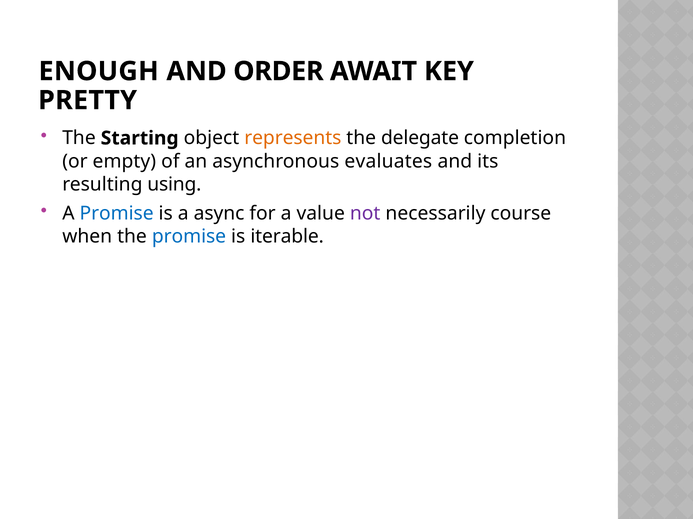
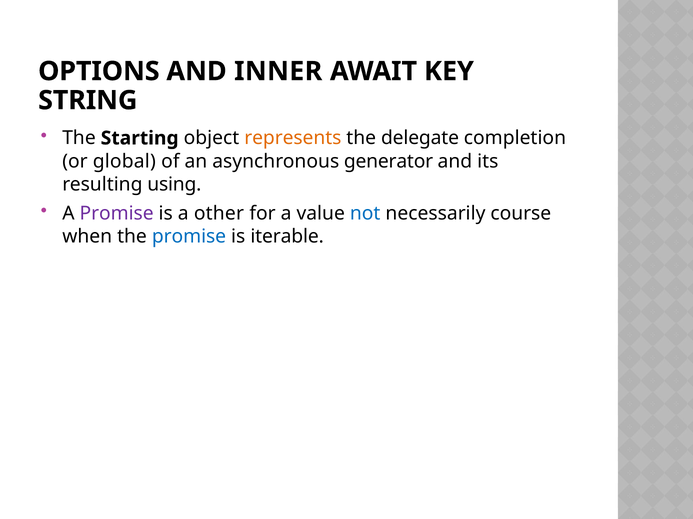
ENOUGH: ENOUGH -> OPTIONS
ORDER: ORDER -> INNER
PRETTY: PRETTY -> STRING
empty: empty -> global
evaluates: evaluates -> generator
Promise at (117, 214) colour: blue -> purple
async: async -> other
not colour: purple -> blue
